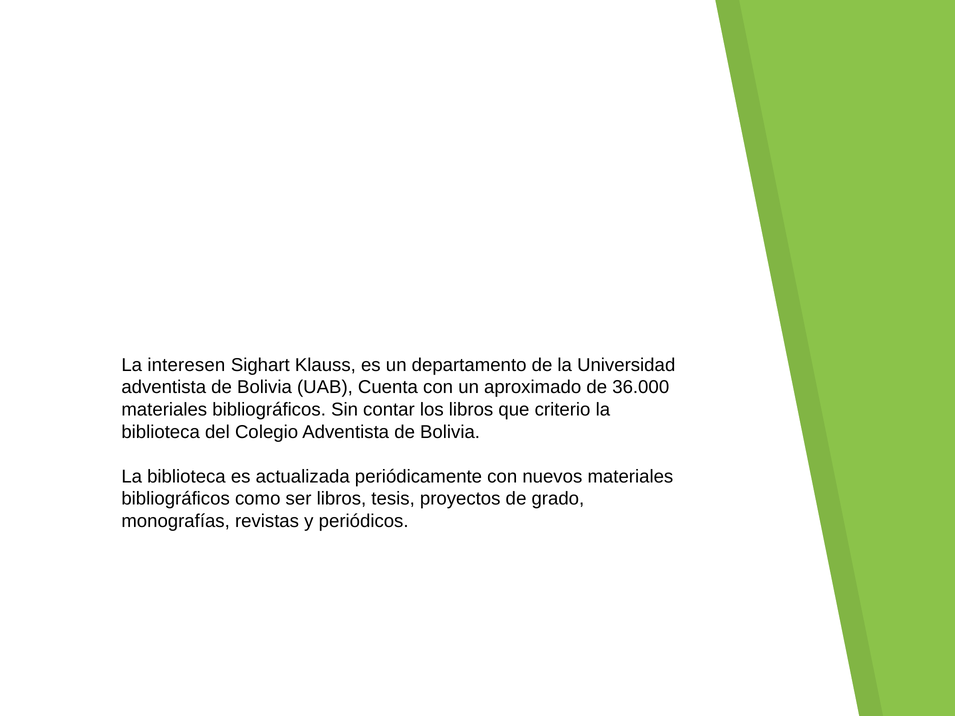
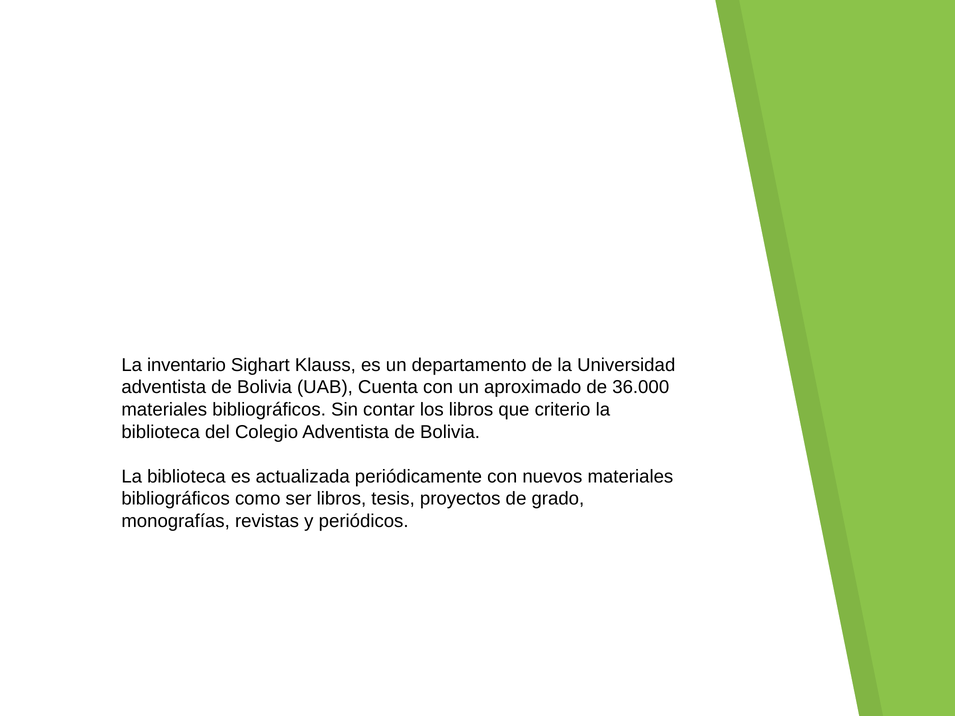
interesen: interesen -> inventario
